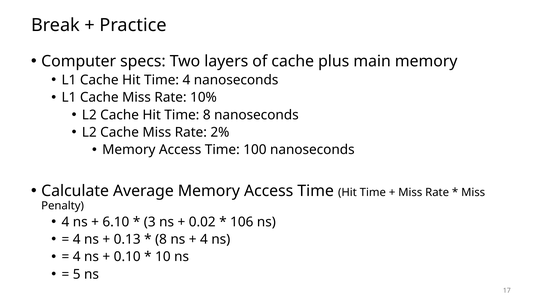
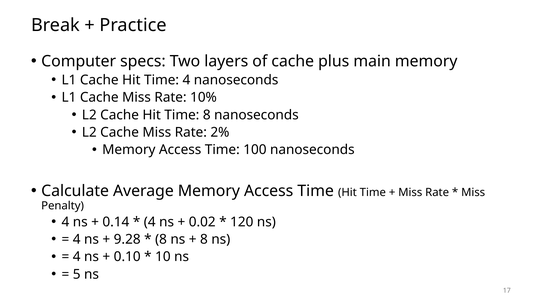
6.10: 6.10 -> 0.14
3 at (150, 222): 3 -> 4
106: 106 -> 120
0.13: 0.13 -> 9.28
4 at (204, 239): 4 -> 8
